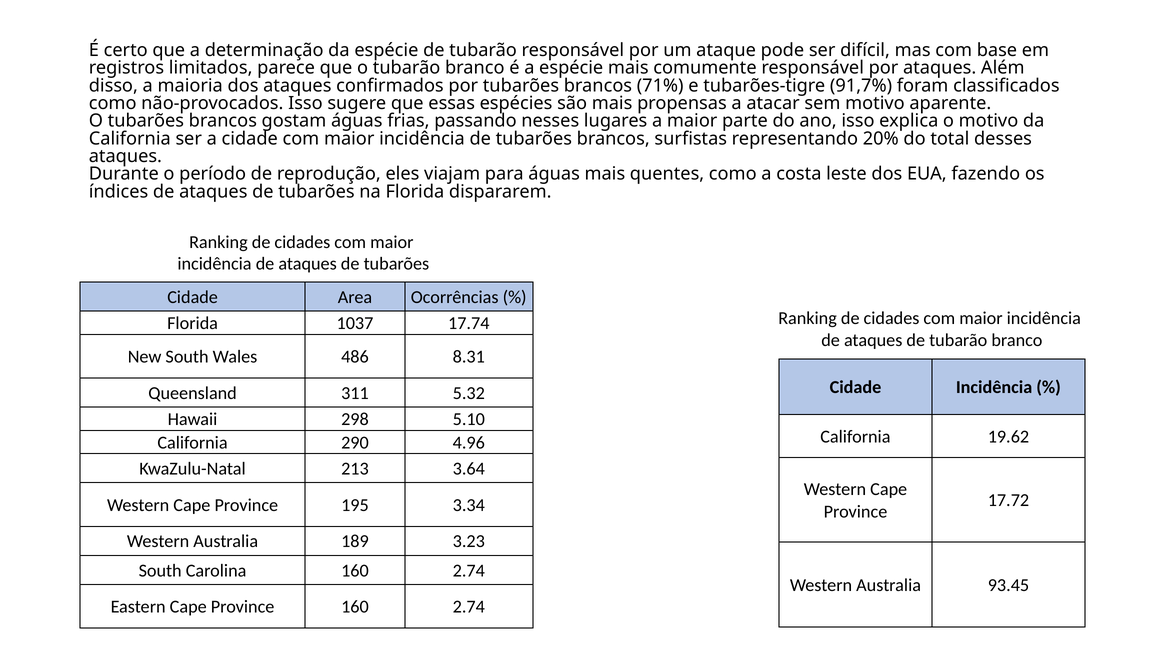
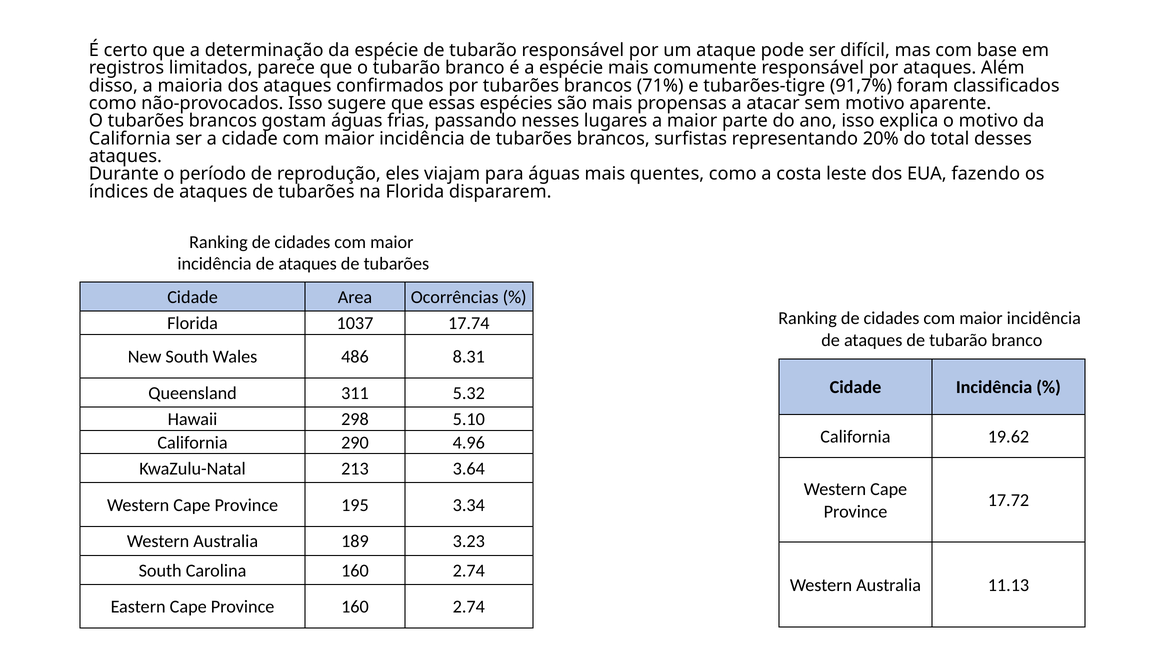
93.45: 93.45 -> 11.13
